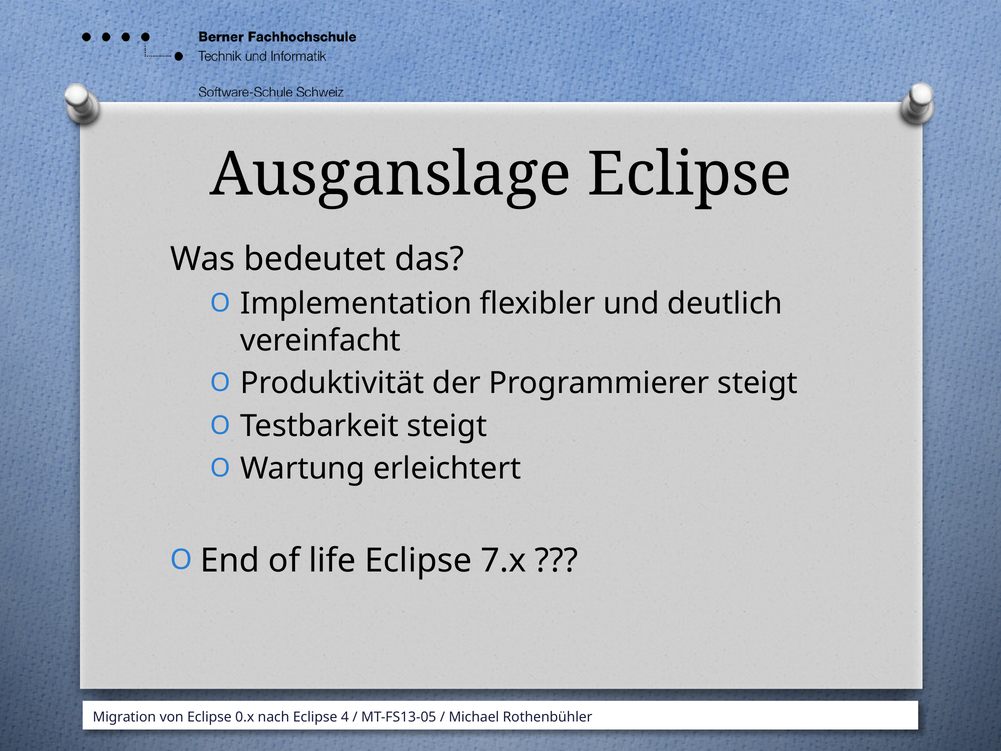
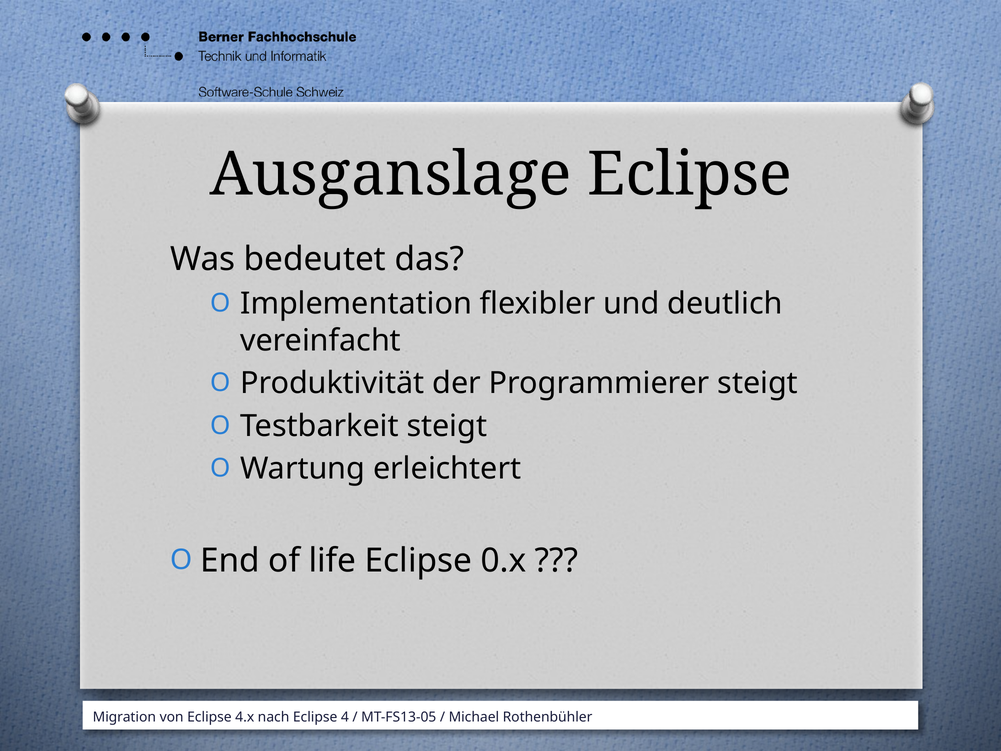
7.x: 7.x -> 0.x
0.x: 0.x -> 4.x
